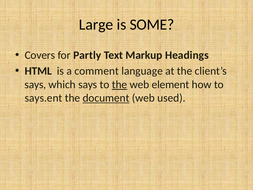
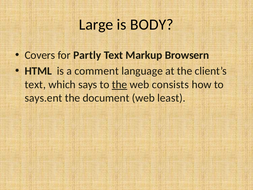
SOME: SOME -> BODY
Headings: Headings -> Browsern
says at (35, 84): says -> text
element: element -> consists
document underline: present -> none
used: used -> least
